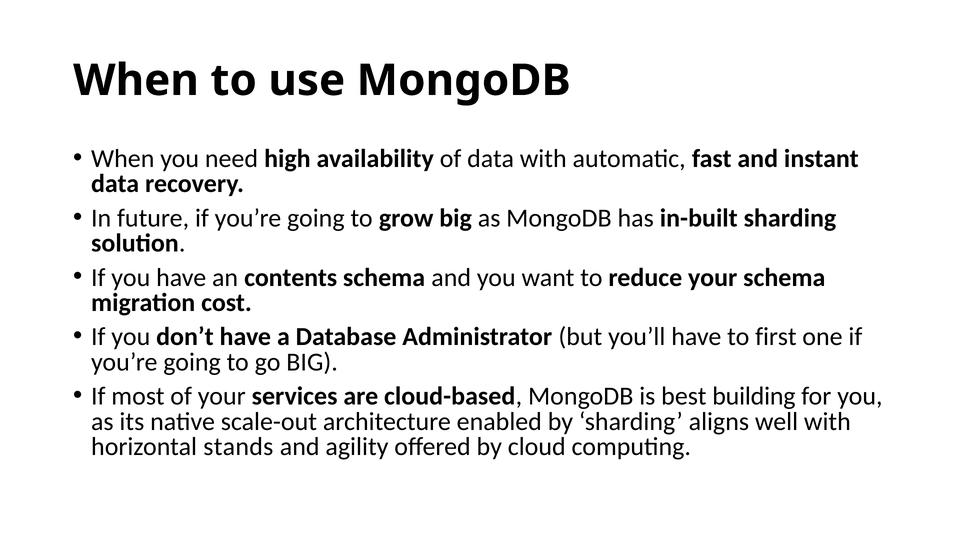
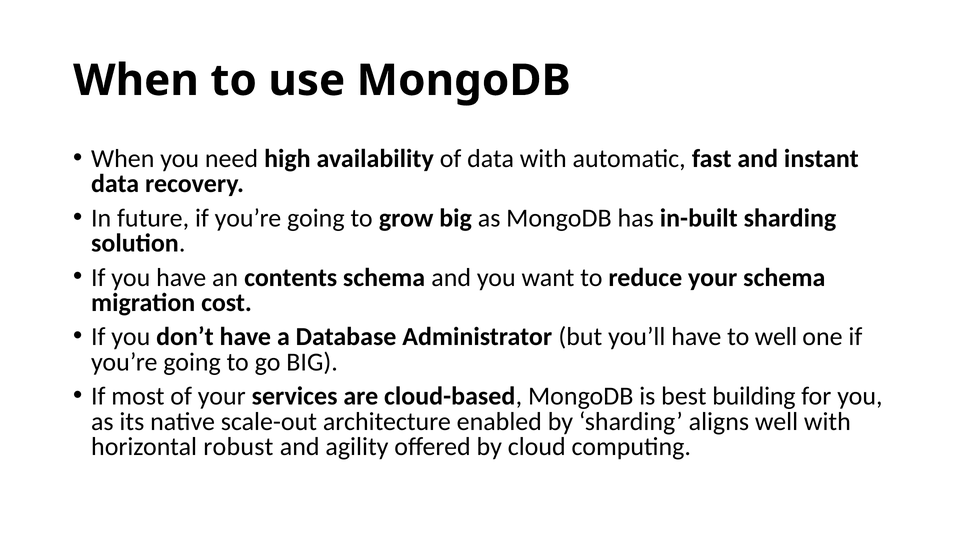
to first: first -> well
stands: stands -> robust
